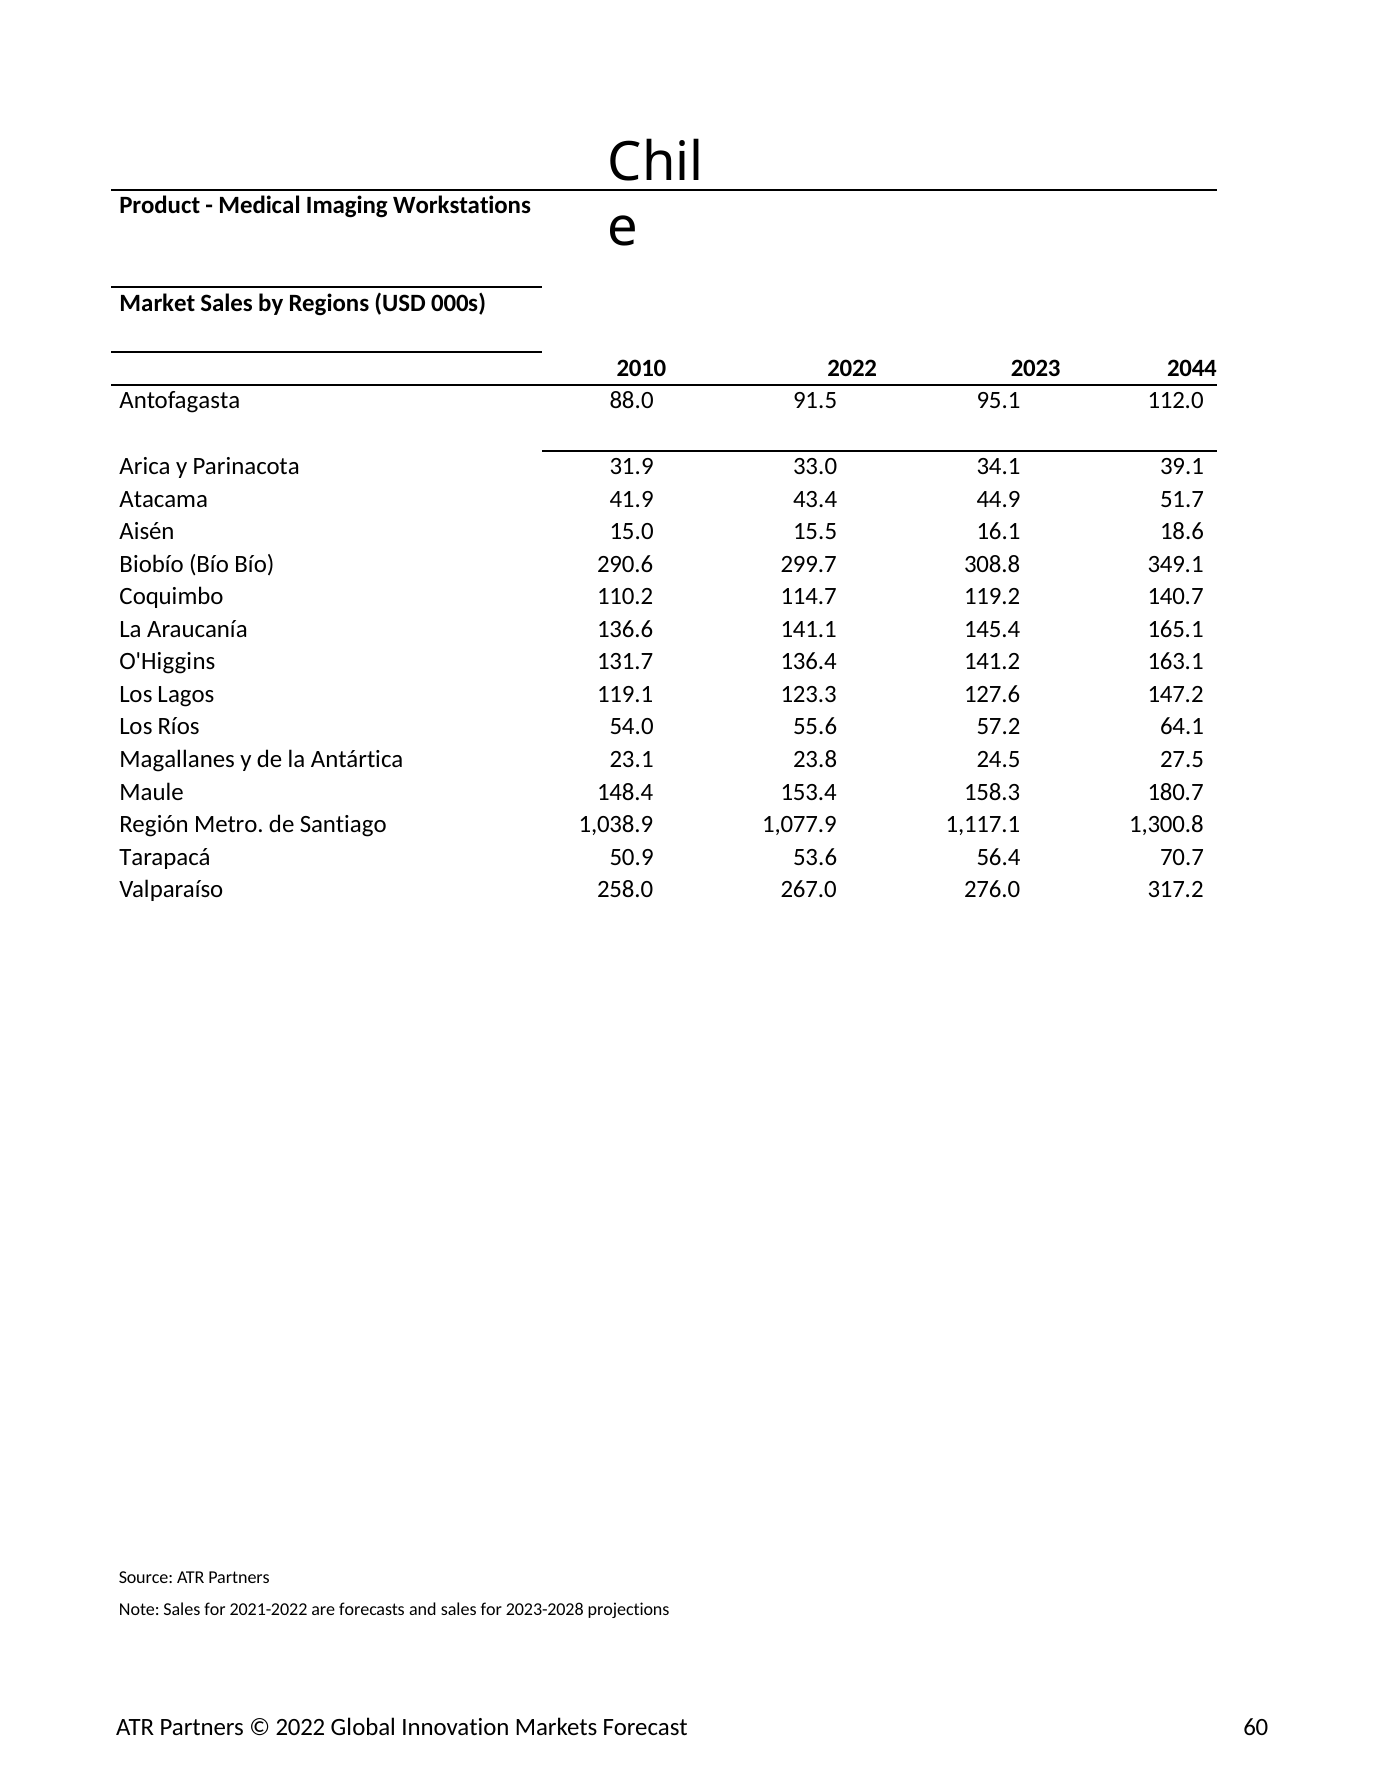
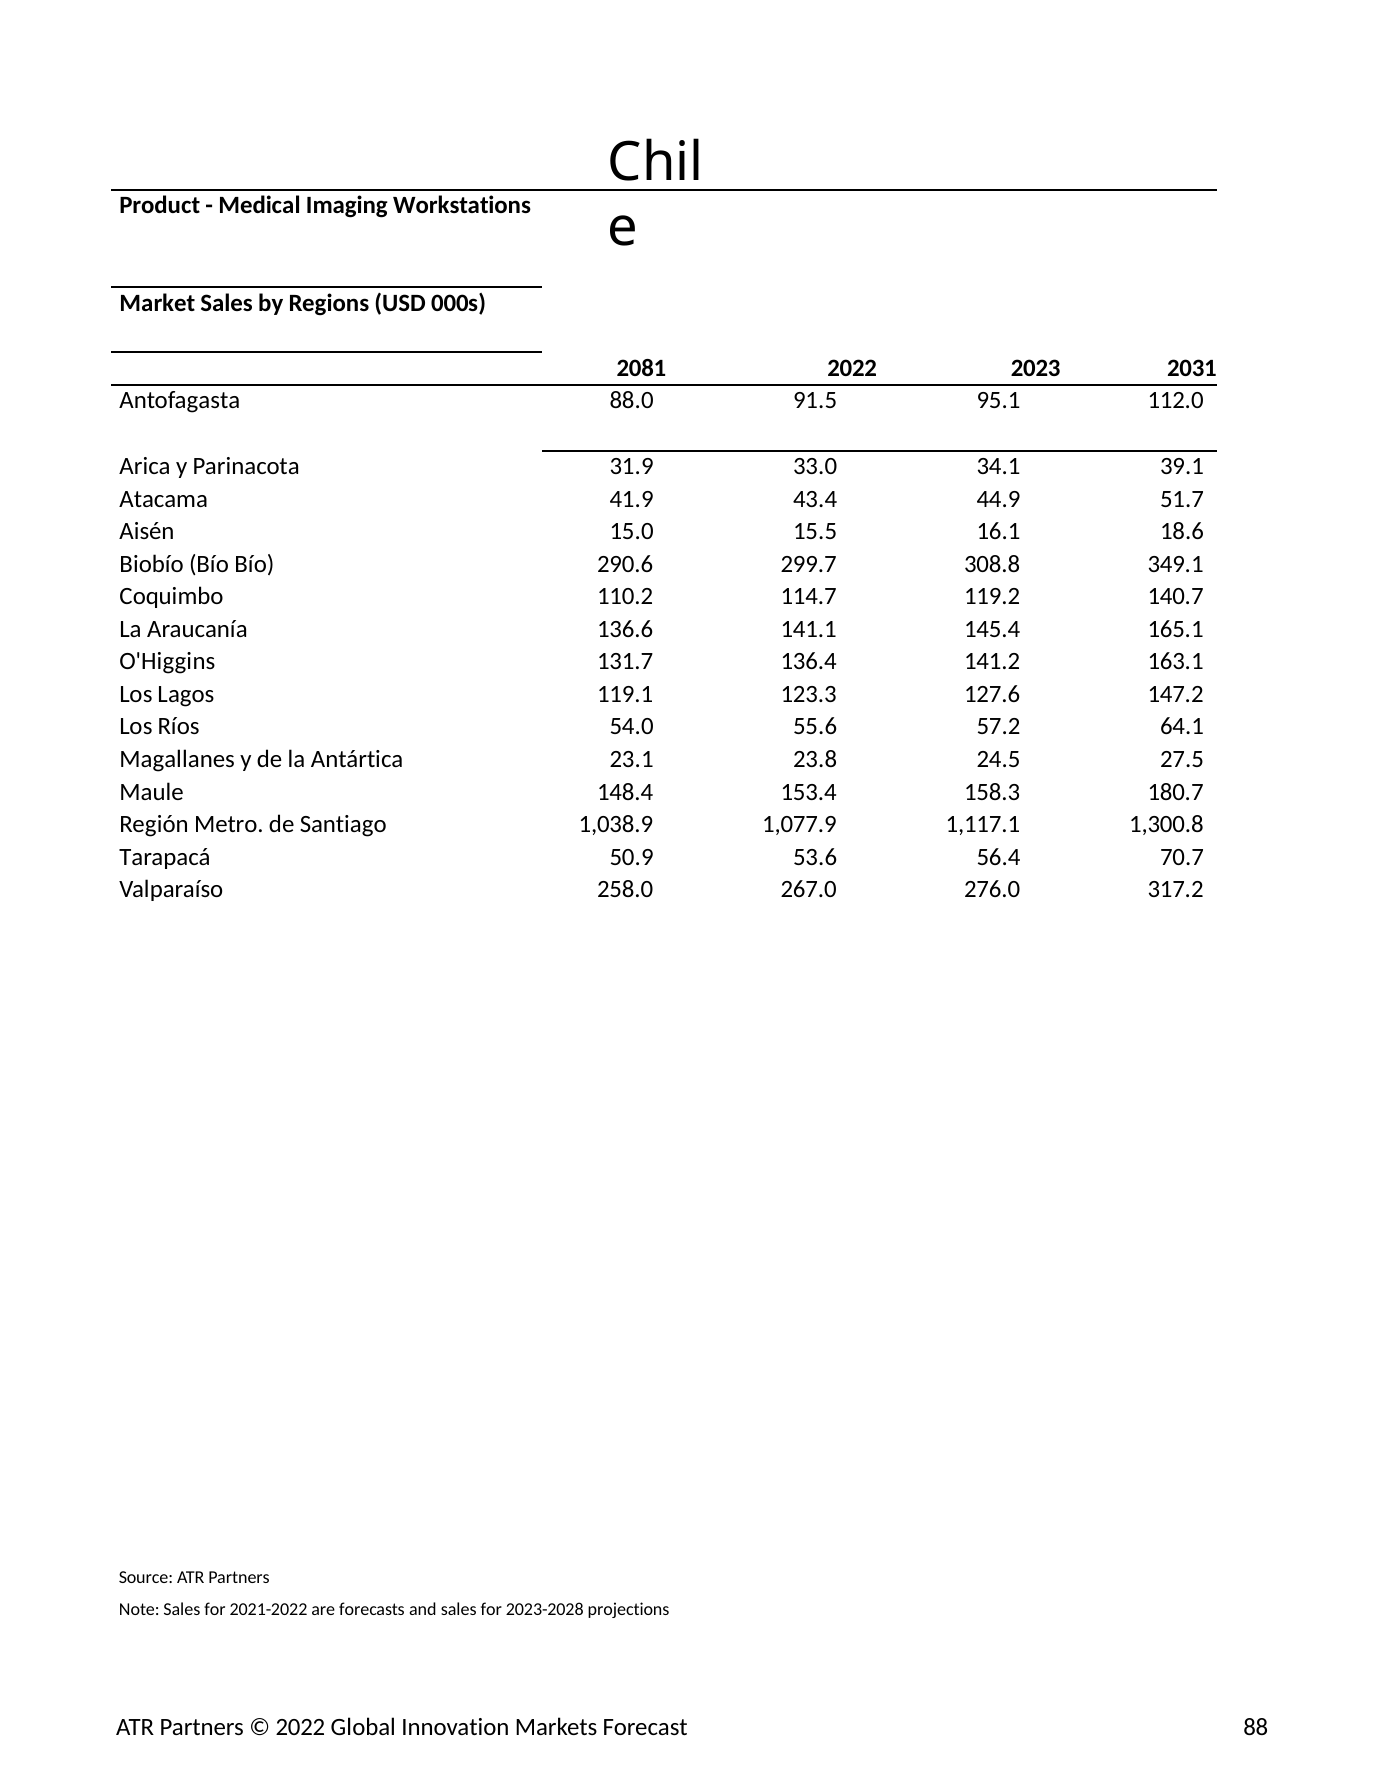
2010: 2010 -> 2081
2044: 2044 -> 2031
60: 60 -> 88
